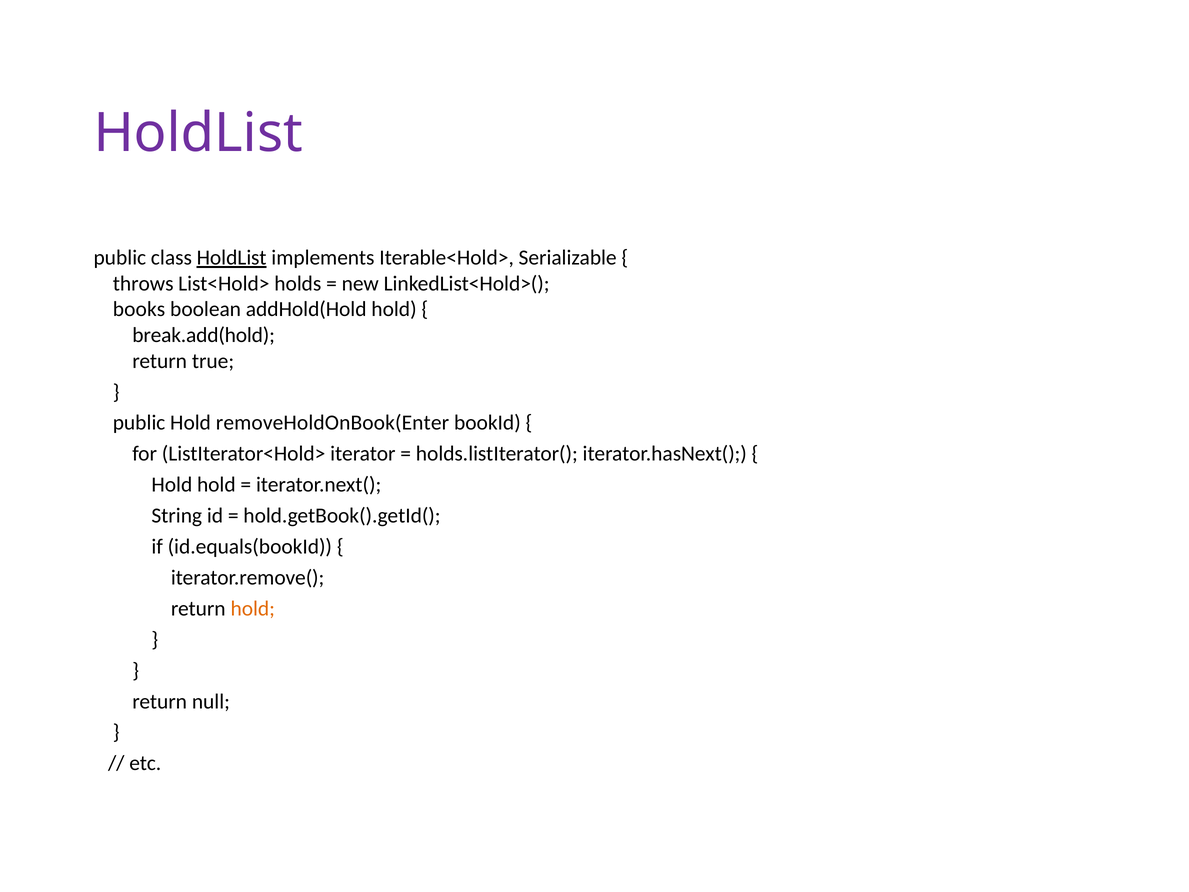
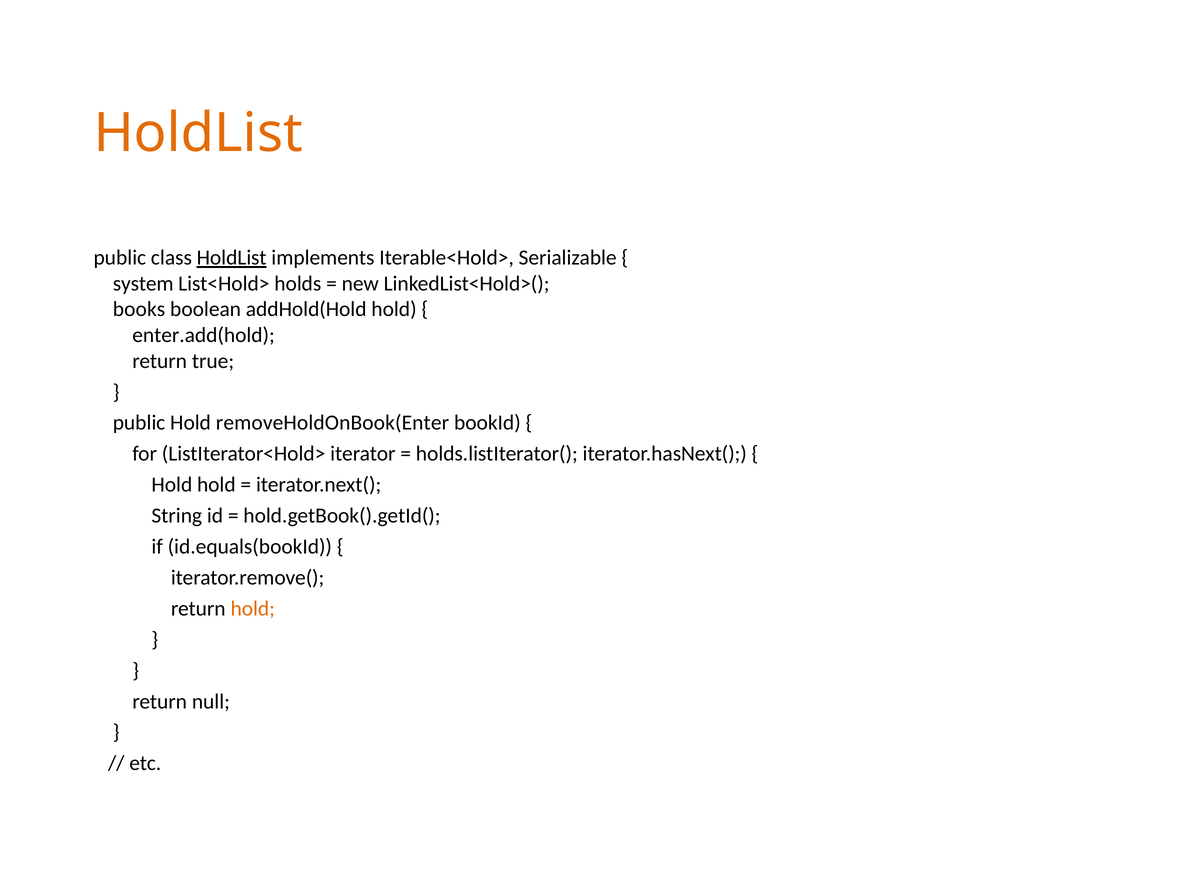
HoldList at (198, 133) colour: purple -> orange
throws: throws -> system
break.add(hold: break.add(hold -> enter.add(hold
